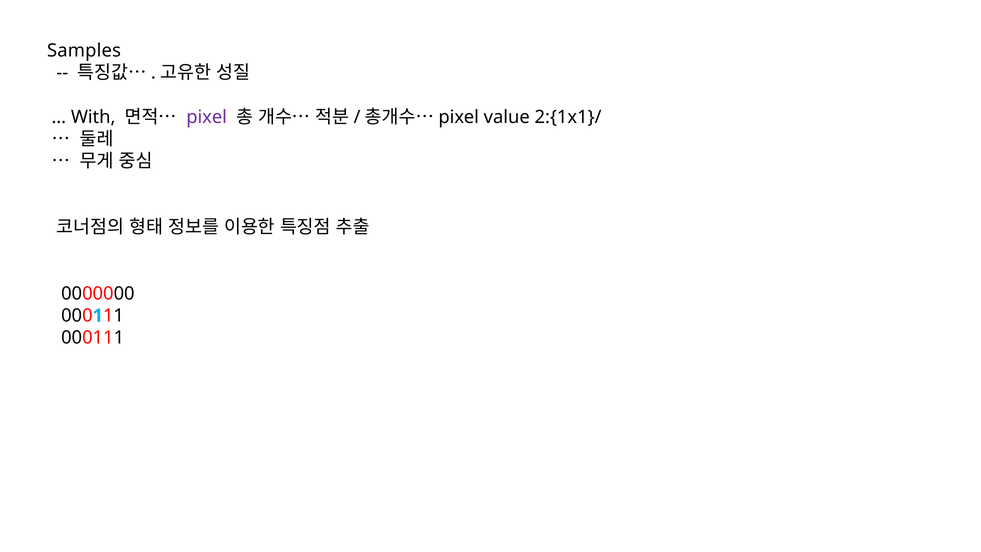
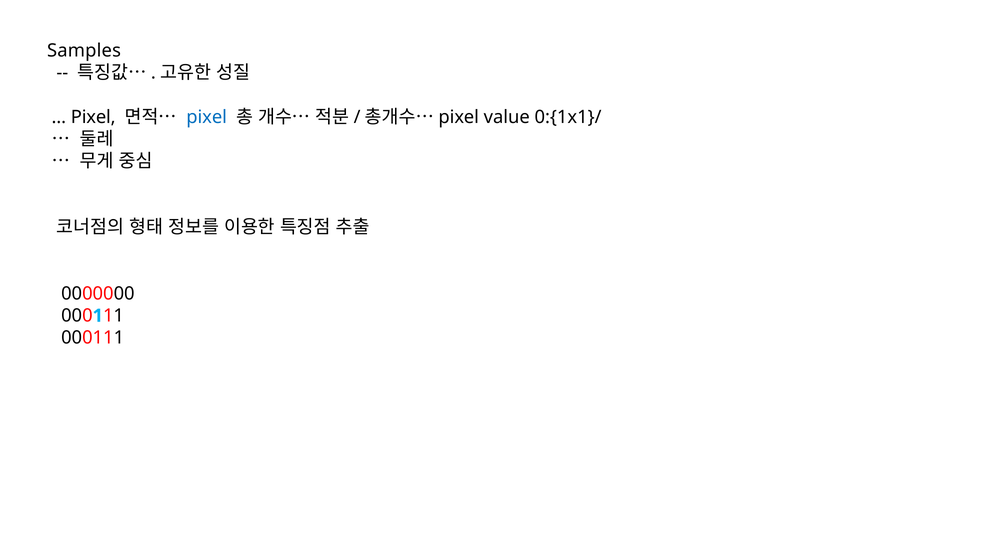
With at (93, 117): With -> Pixel
pixel at (207, 117) colour: purple -> blue
2:{1x1}/: 2:{1x1}/ -> 0:{1x1}/
